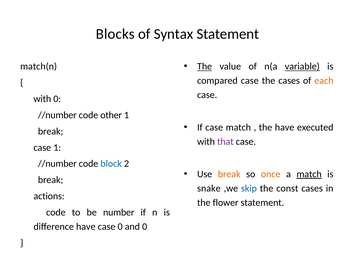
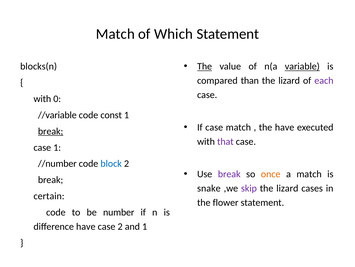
Blocks at (115, 34): Blocks -> Match
Syntax: Syntax -> Which
match(n: match(n -> blocks(n
compared case: case -> than
cases at (289, 80): cases -> lizard
each colour: orange -> purple
//number at (57, 115): //number -> //variable
other: other -> const
break at (51, 131) underline: none -> present
break at (229, 174) colour: orange -> purple
match at (309, 174) underline: present -> none
skip colour: blue -> purple
const at (287, 188): const -> lizard
actions: actions -> certain
case 0: 0 -> 2
and 0: 0 -> 1
